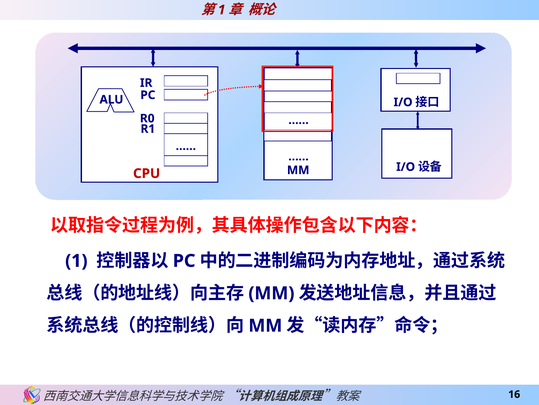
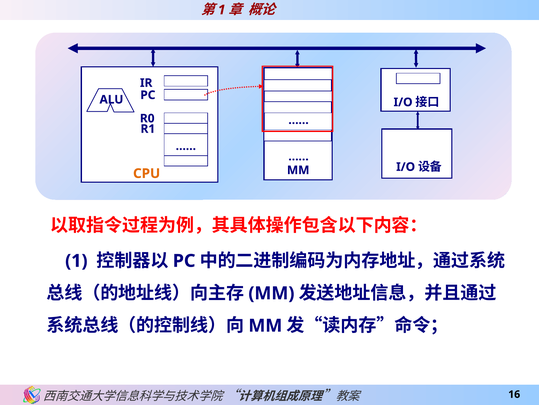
CPU colour: red -> orange
